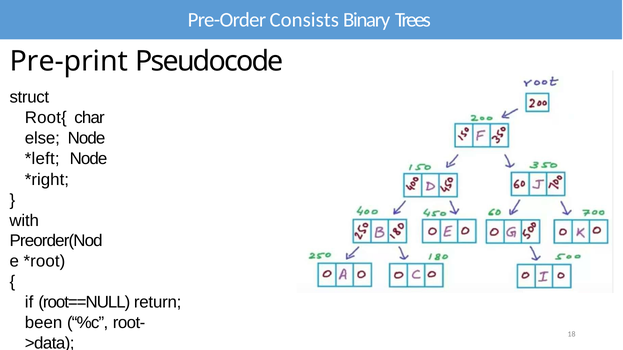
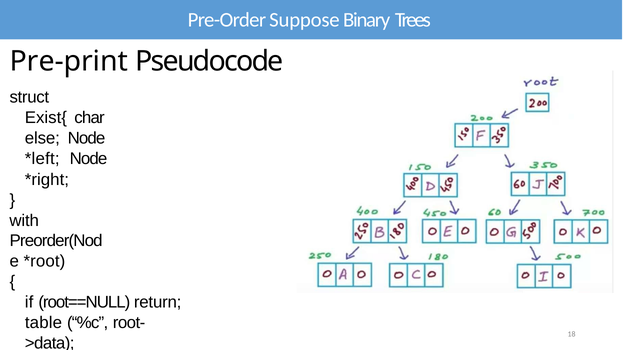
Consists: Consists -> Suppose
Root{: Root{ -> Exist{
been: been -> table
